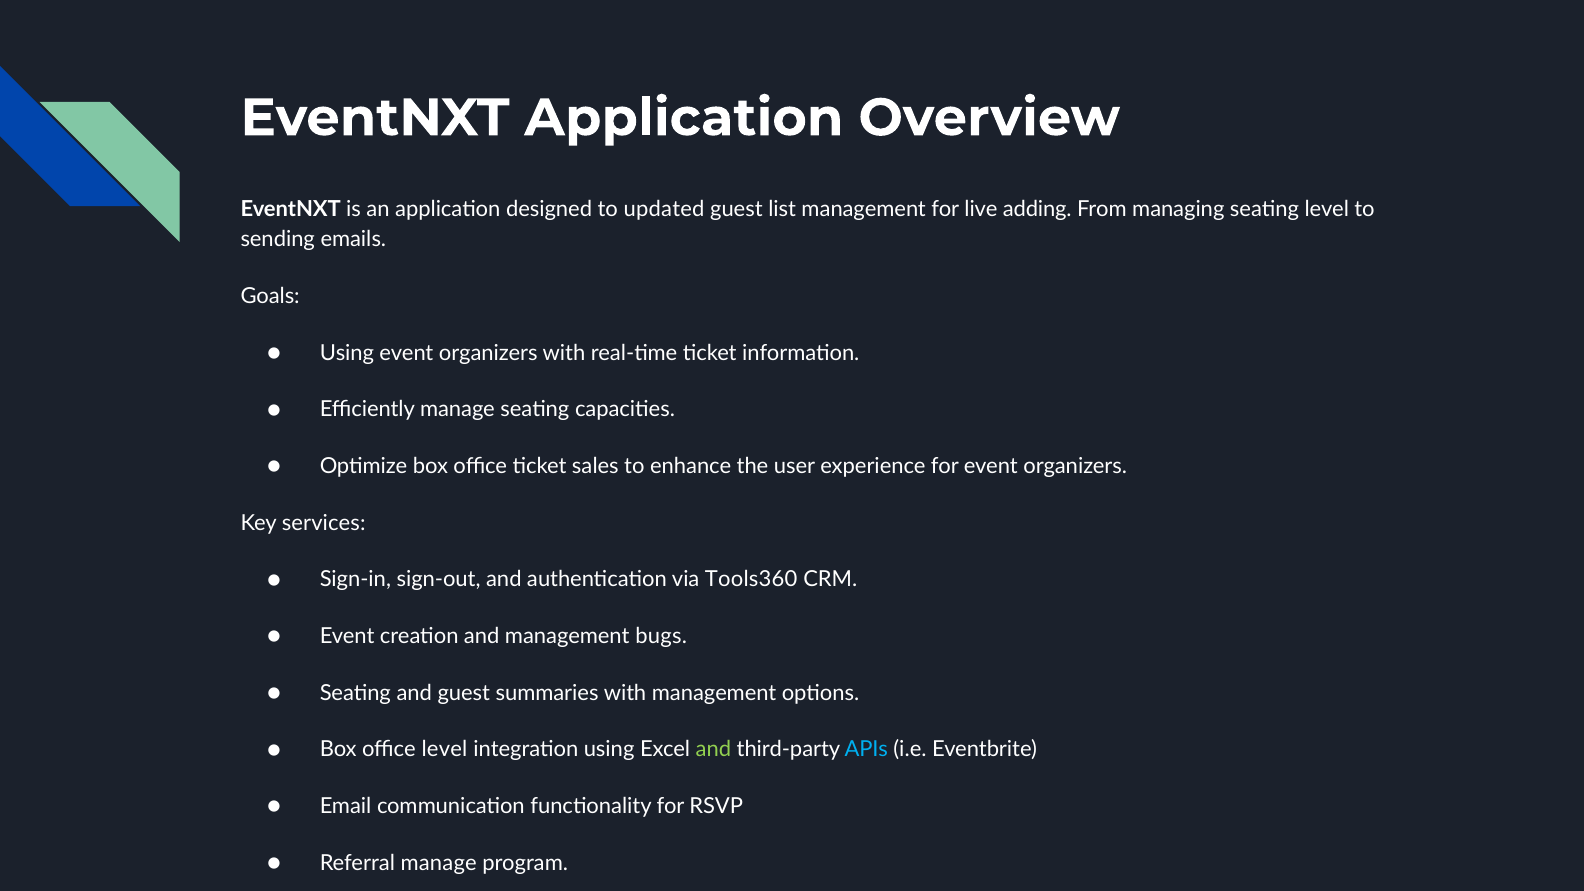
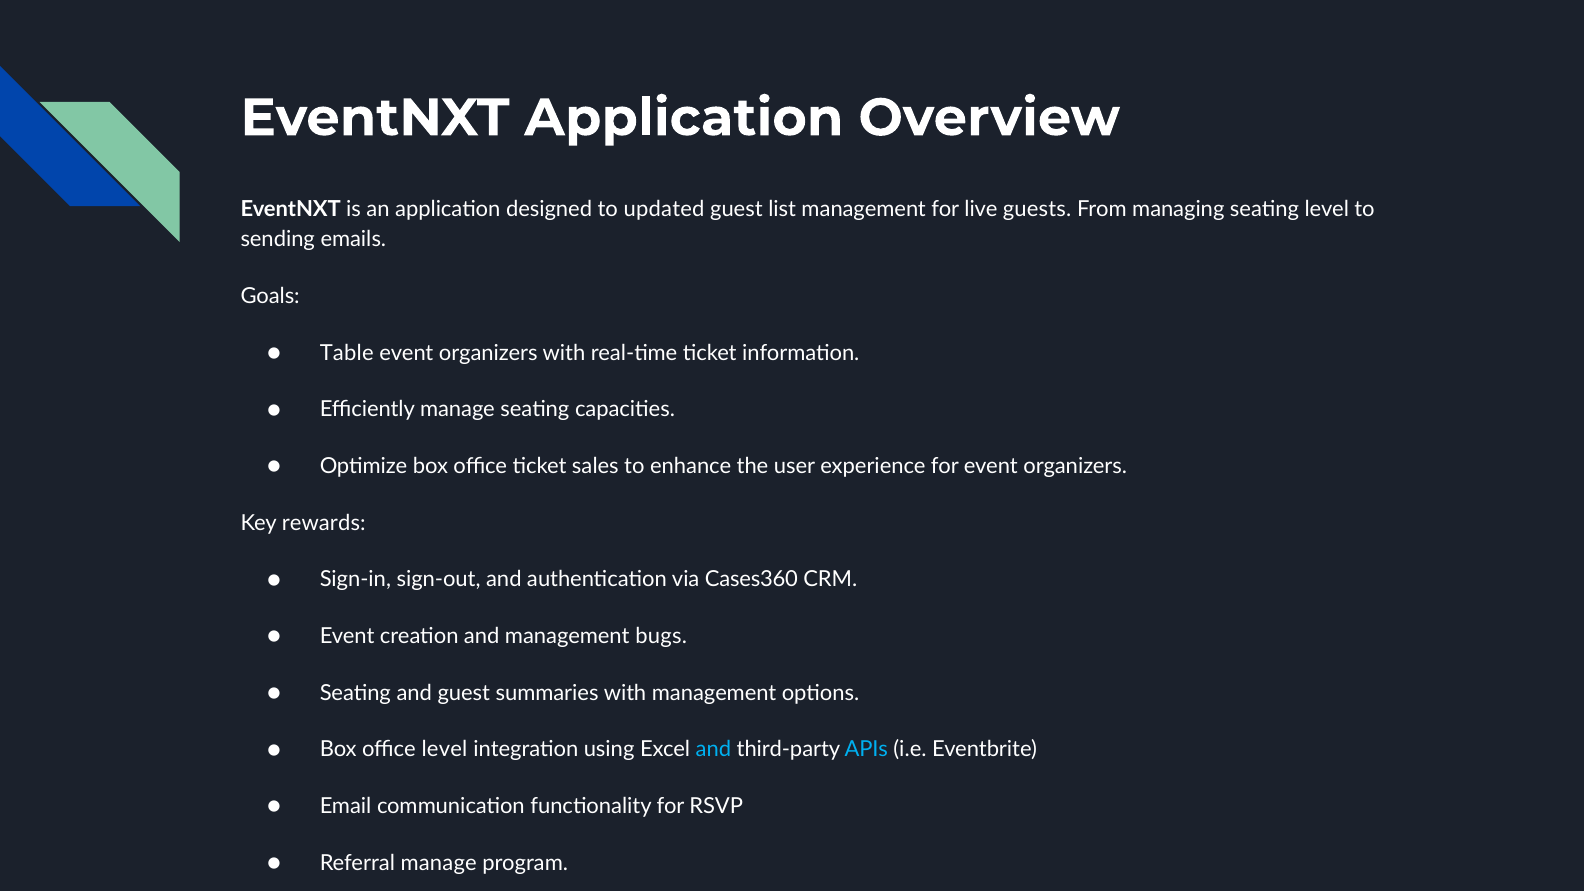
adding: adding -> guests
Using at (347, 353): Using -> Table
services: services -> rewards
Tools360: Tools360 -> Cases360
and at (713, 750) colour: light green -> light blue
